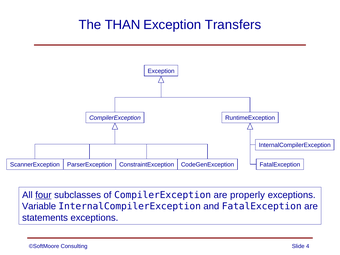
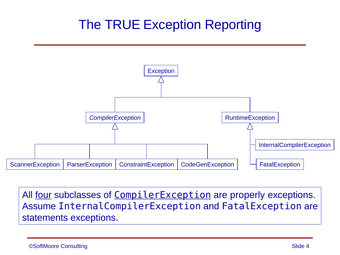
THAN: THAN -> TRUE
Transfers: Transfers -> Reporting
CompilerException at (163, 195) underline: none -> present
Variable: Variable -> Assume
